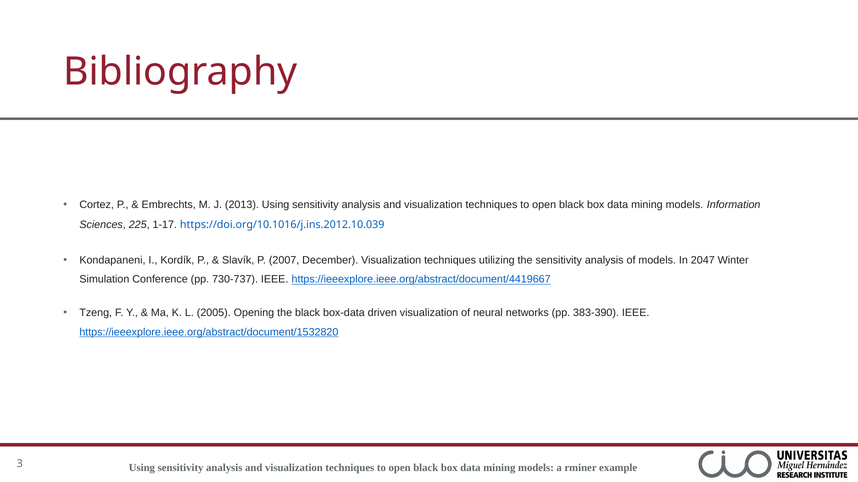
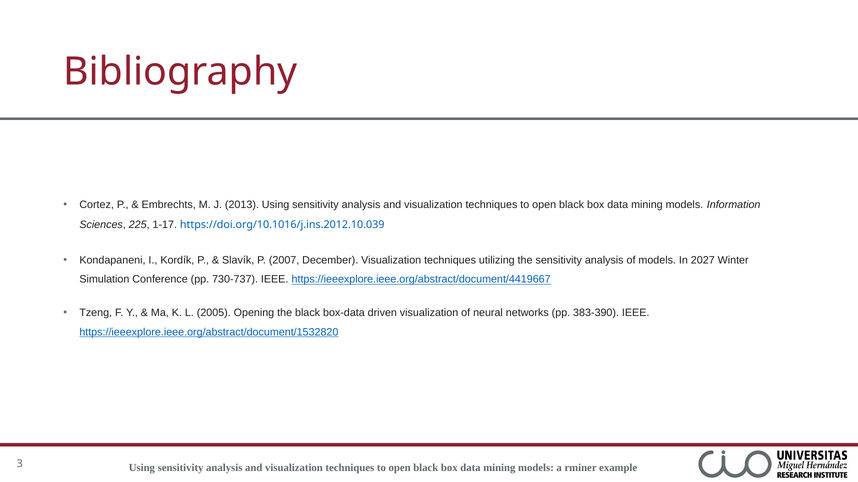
2047: 2047 -> 2027
